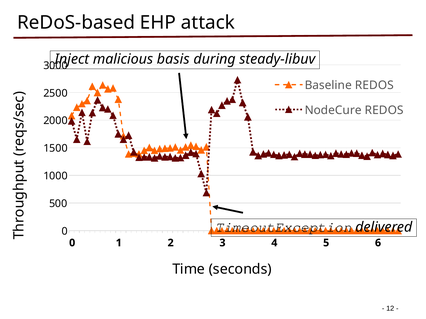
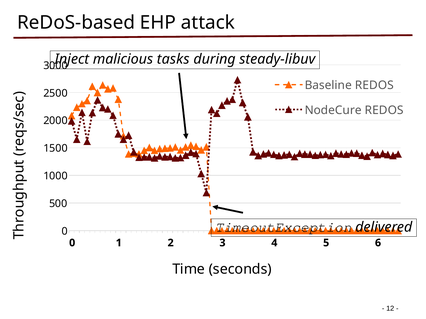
basis: basis -> tasks
